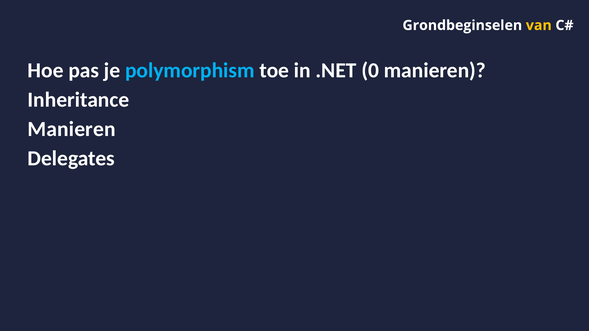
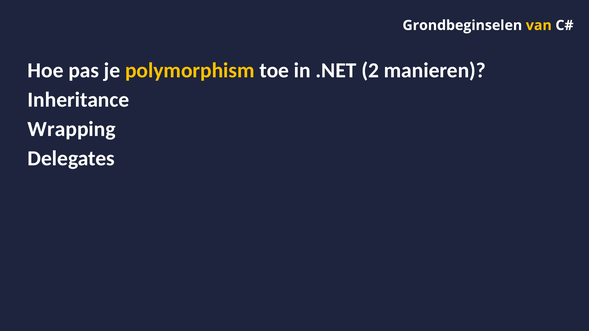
polymorphism colour: light blue -> yellow
0: 0 -> 2
Manieren at (72, 129): Manieren -> Wrapping
